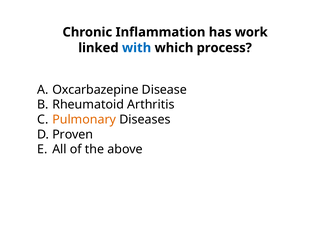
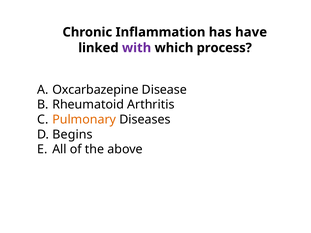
work: work -> have
with colour: blue -> purple
Proven: Proven -> Begins
